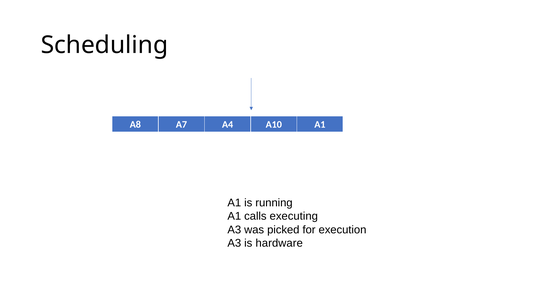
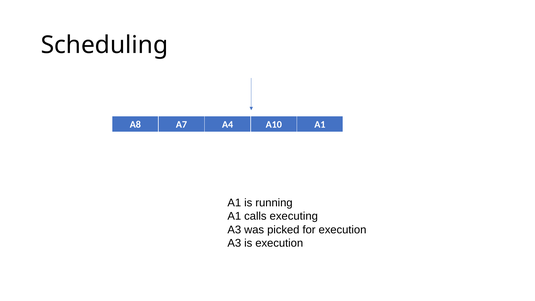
is hardware: hardware -> execution
